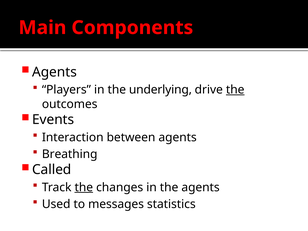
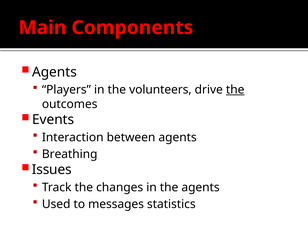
underlying: underlying -> volunteers
Called: Called -> Issues
the at (84, 187) underline: present -> none
